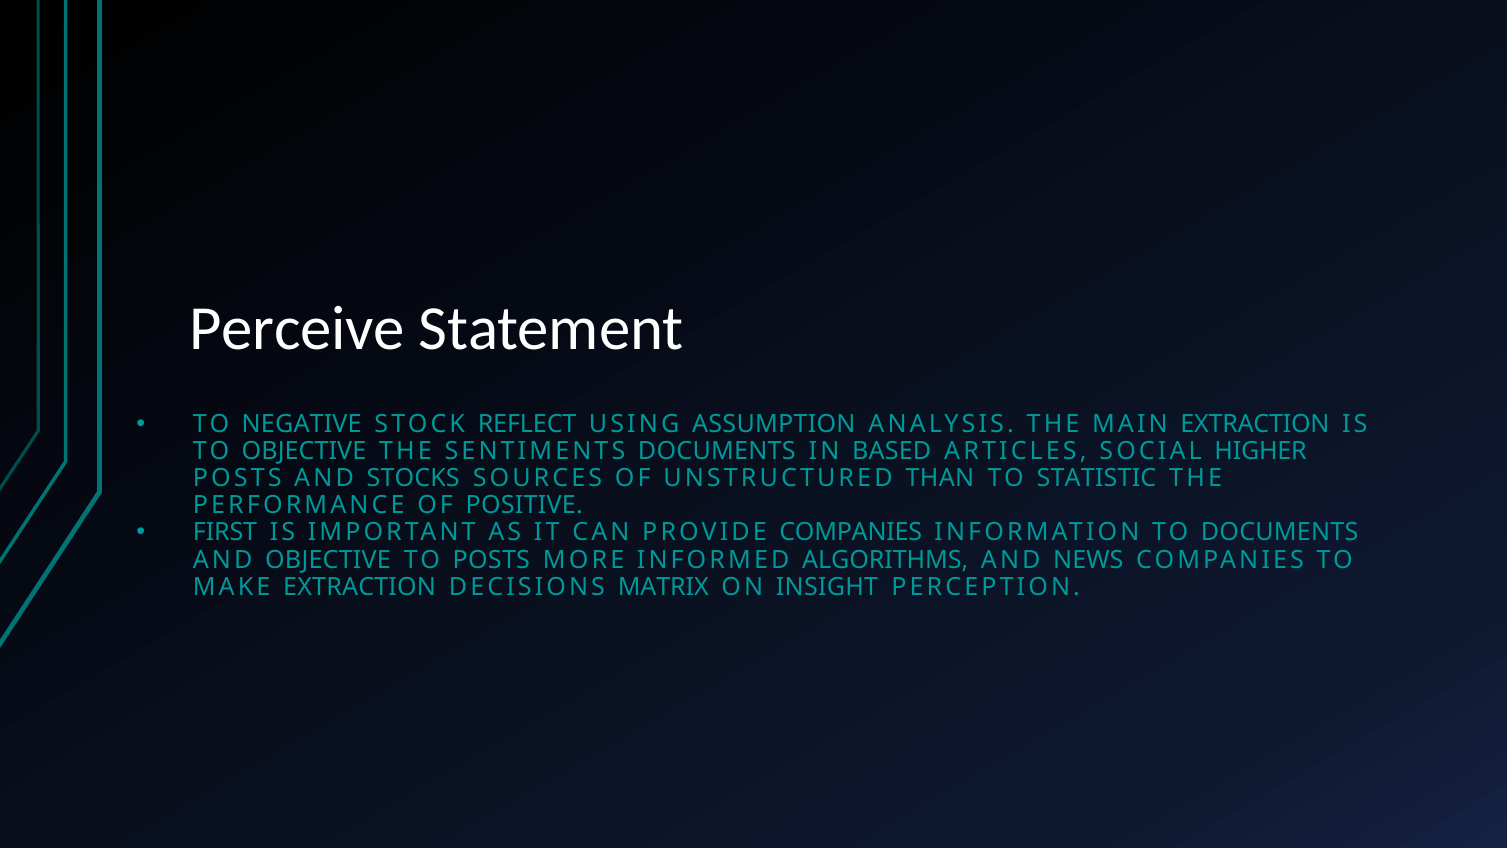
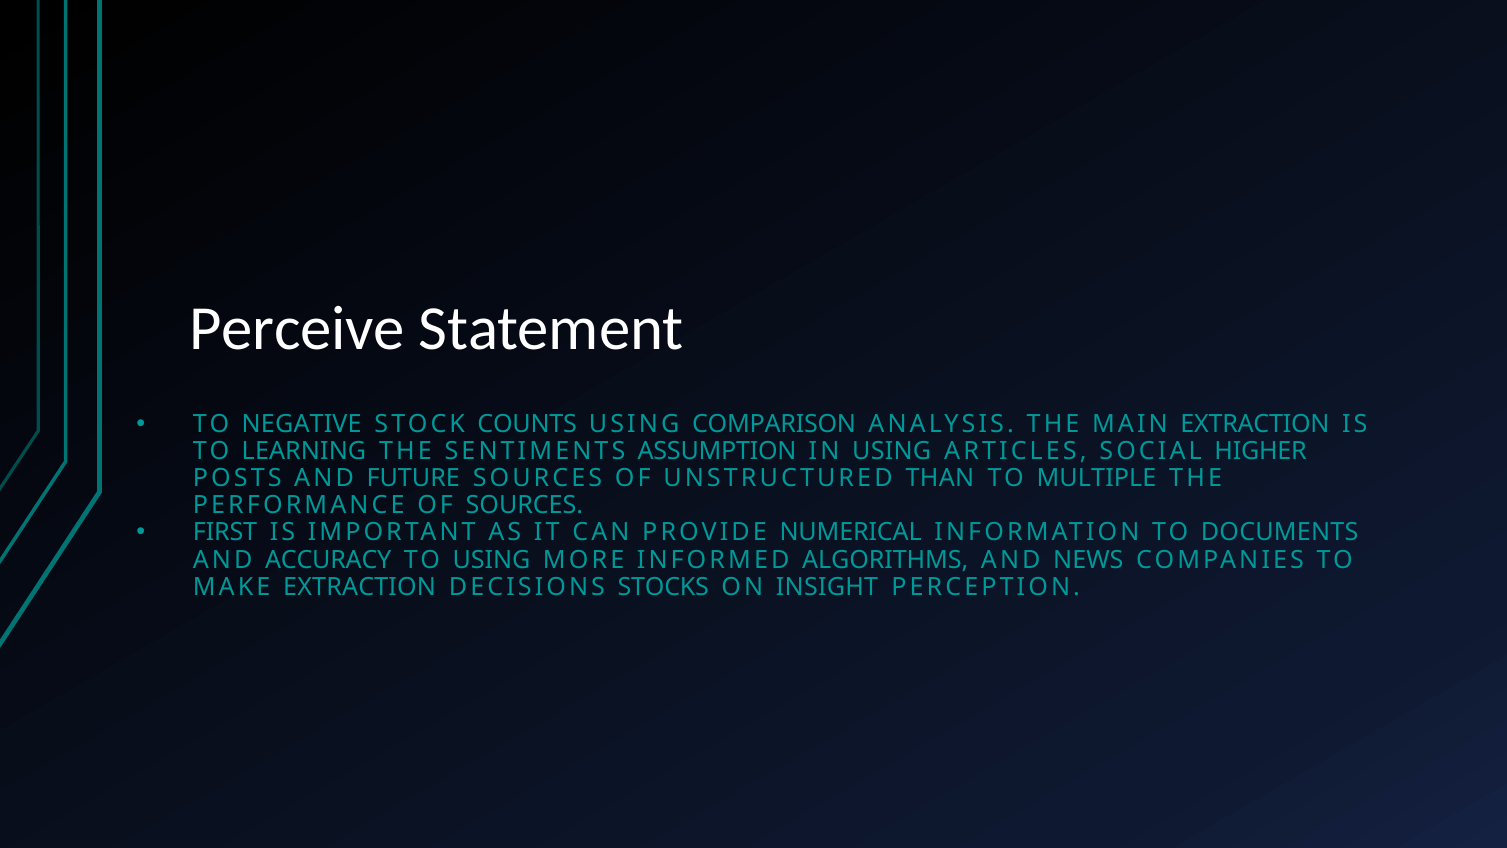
REFLECT: REFLECT -> COUNTS
ASSUMPTION: ASSUMPTION -> COMPARISON
TO OBJECTIVE: OBJECTIVE -> LEARNING
SENTIMENTS DOCUMENTS: DOCUMENTS -> ASSUMPTION
IN BASED: BASED -> USING
STOCKS: STOCKS -> FUTURE
STATISTIC: STATISTIC -> MULTIPLE
OF POSITIVE: POSITIVE -> SOURCES
PROVIDE COMPANIES: COMPANIES -> NUMERICAL
AND OBJECTIVE: OBJECTIVE -> ACCURACY
TO POSTS: POSTS -> USING
MATRIX: MATRIX -> STOCKS
